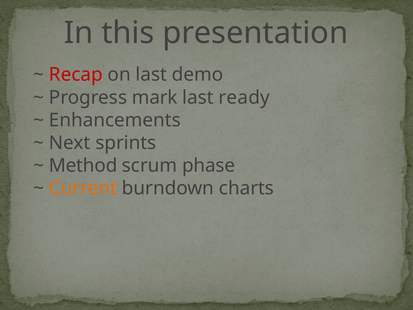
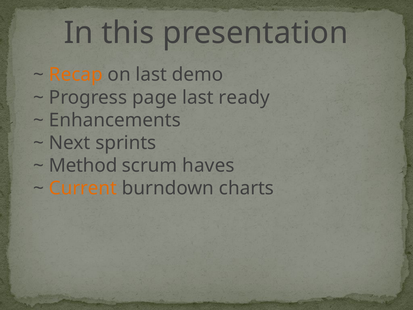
Recap colour: red -> orange
mark: mark -> page
phase: phase -> haves
